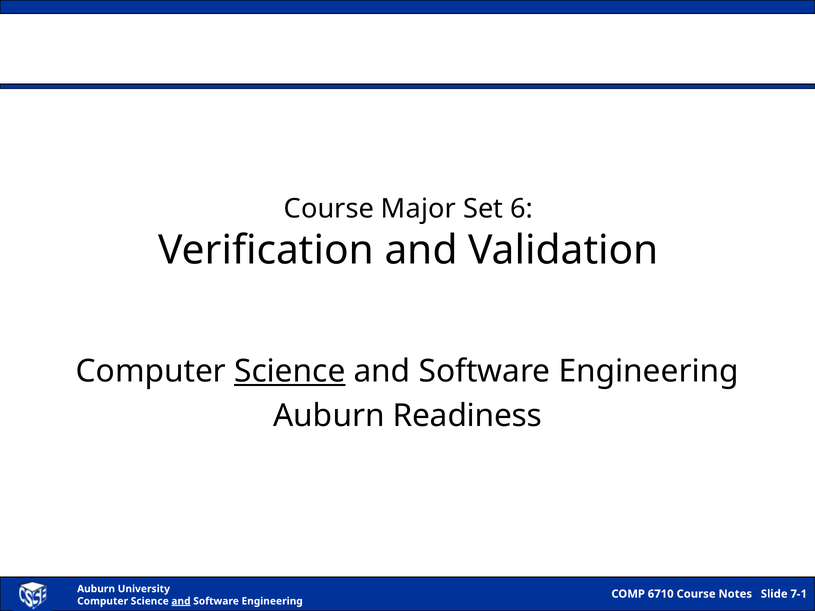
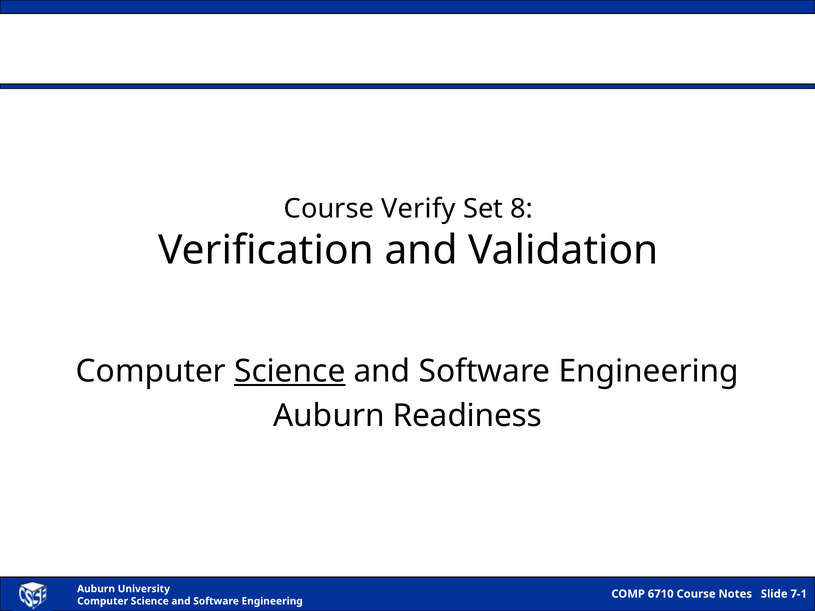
Major: Major -> Verify
6: 6 -> 8
and at (181, 601) underline: present -> none
